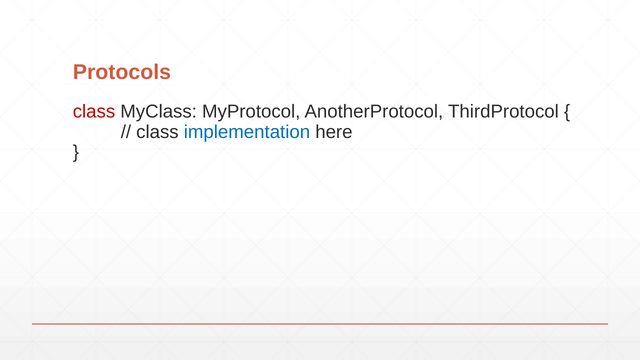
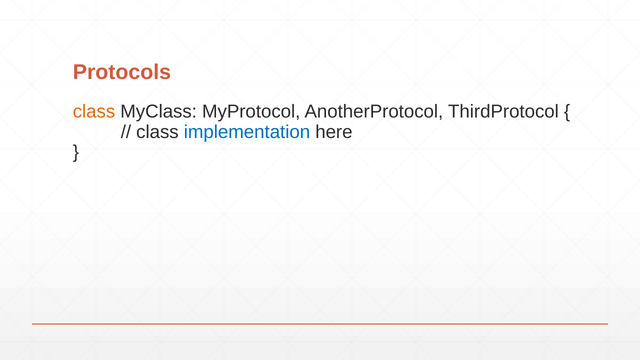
class at (94, 112) colour: red -> orange
